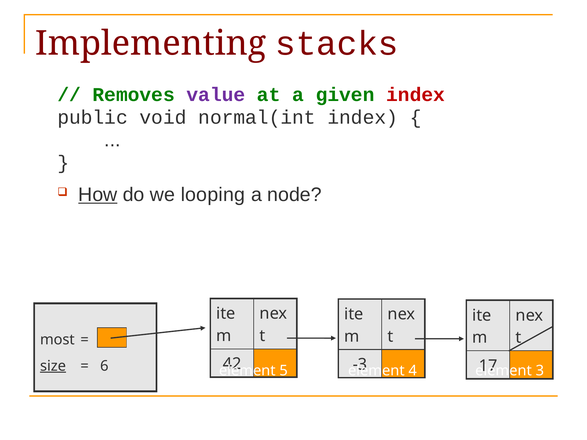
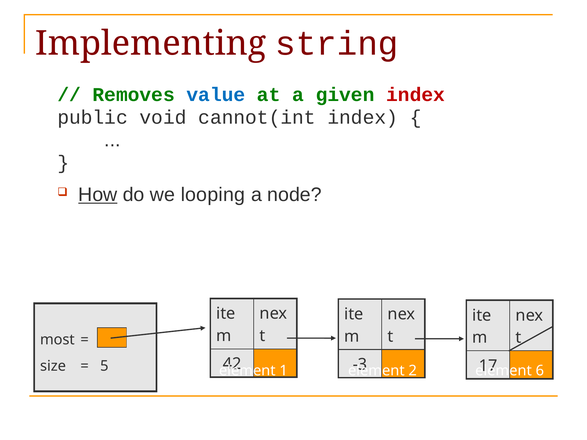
stacks: stacks -> string
value colour: purple -> blue
normal(int: normal(int -> cannot(int
size underline: present -> none
6: 6 -> 5
5: 5 -> 1
4: 4 -> 2
3: 3 -> 6
